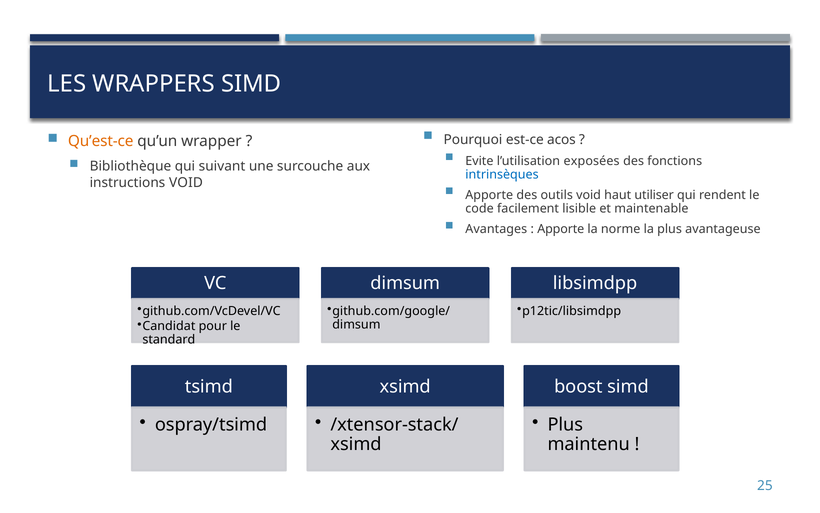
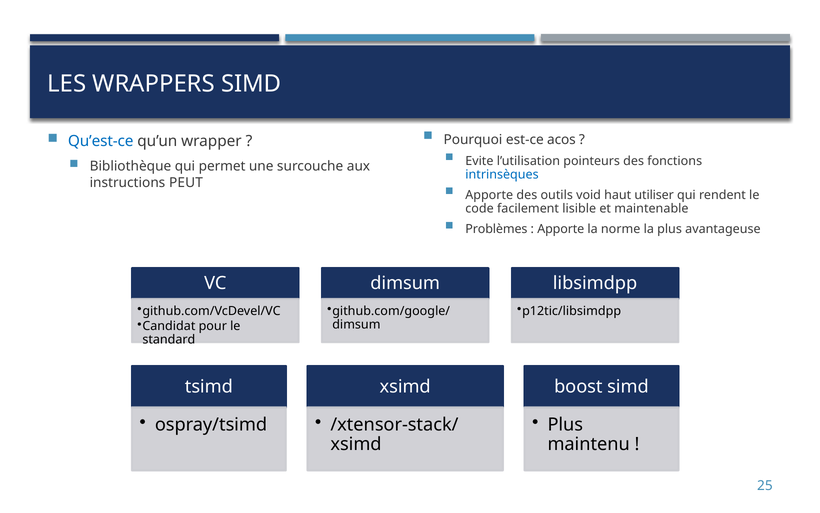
Qu’est-ce colour: orange -> blue
exposées: exposées -> pointeurs
suivant: suivant -> permet
instructions VOID: VOID -> PEUT
Avantages: Avantages -> Problèmes
